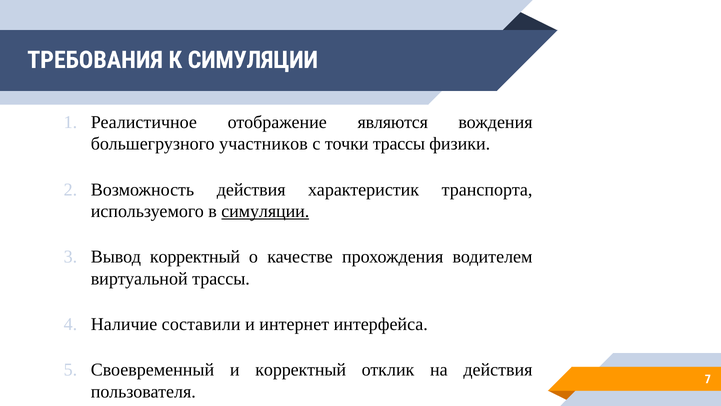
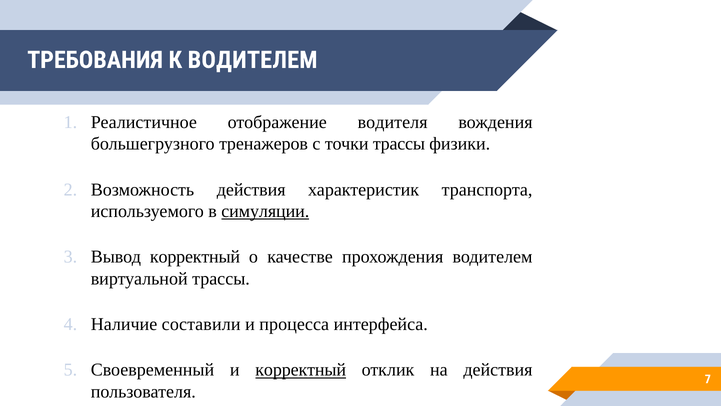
К СИМУЛЯЦИИ: СИМУЛЯЦИИ -> ВОДИТЕЛЕМ
являются: являются -> водителя
участников: участников -> тренажеров
интернет: интернет -> процесса
корректный at (301, 370) underline: none -> present
